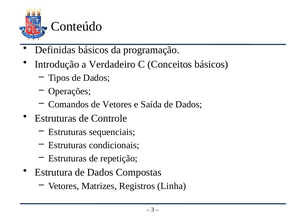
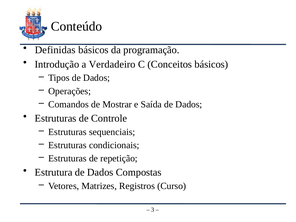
de Vetores: Vetores -> Mostrar
Linha: Linha -> Curso
